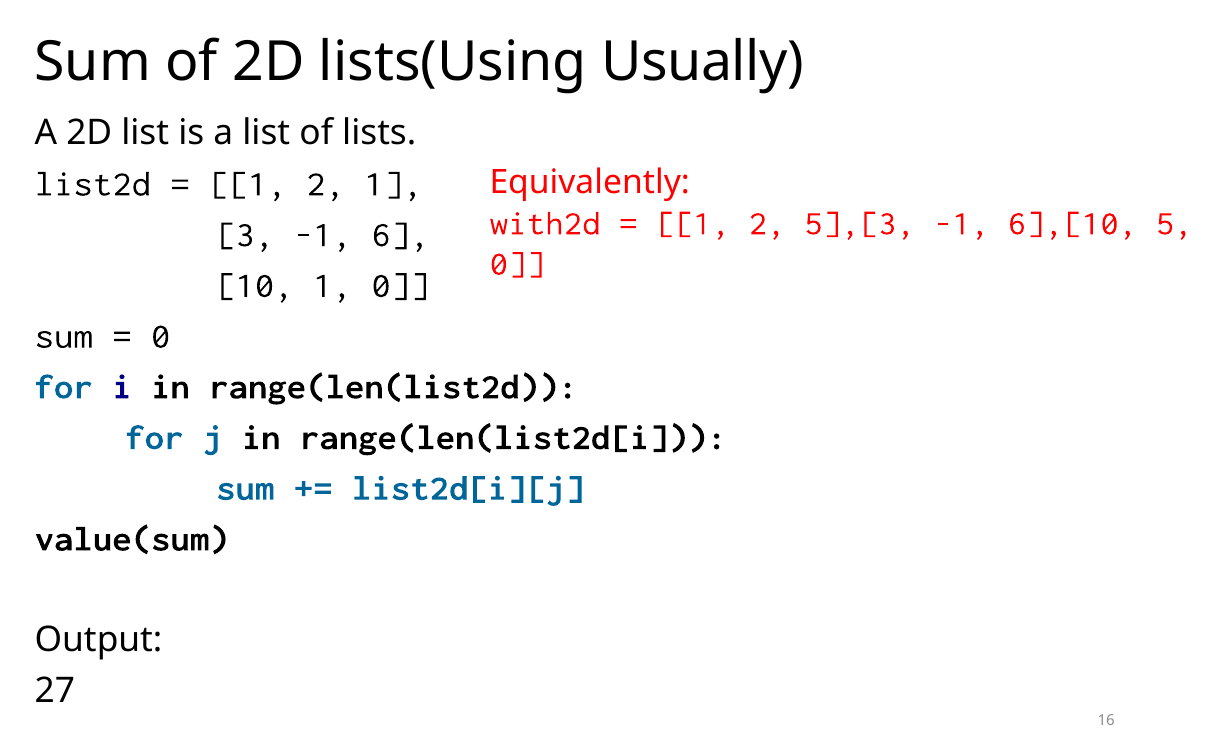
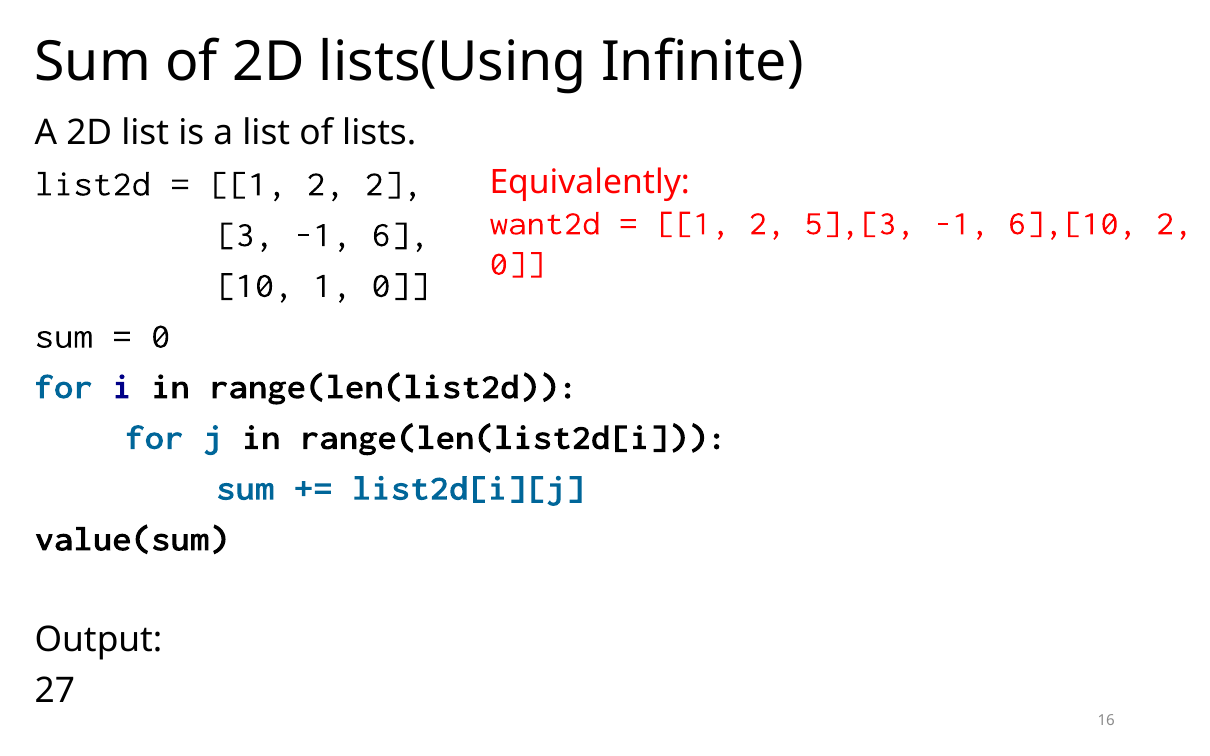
Usually: Usually -> Infinite
2 1: 1 -> 2
with2d: with2d -> want2d
6],[10 5: 5 -> 2
